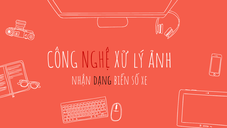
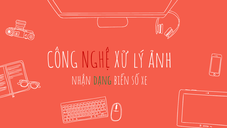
dạng colour: black -> green
